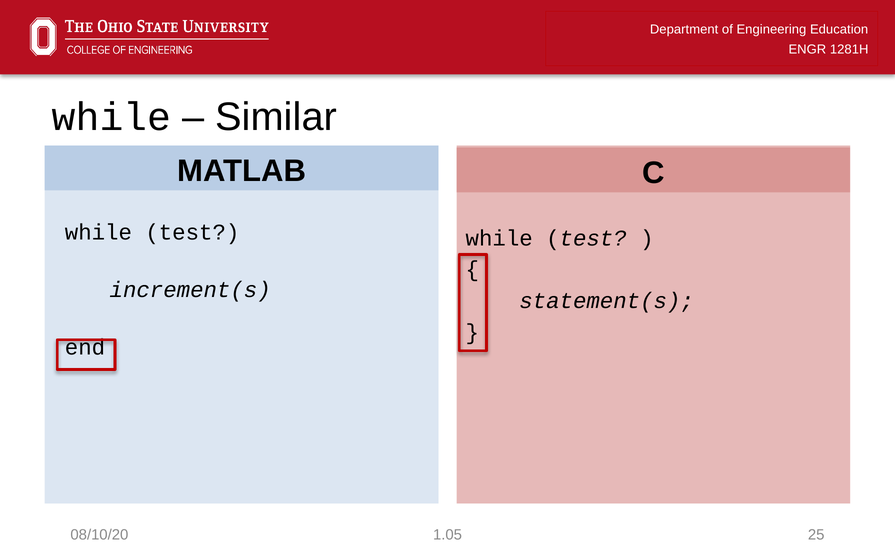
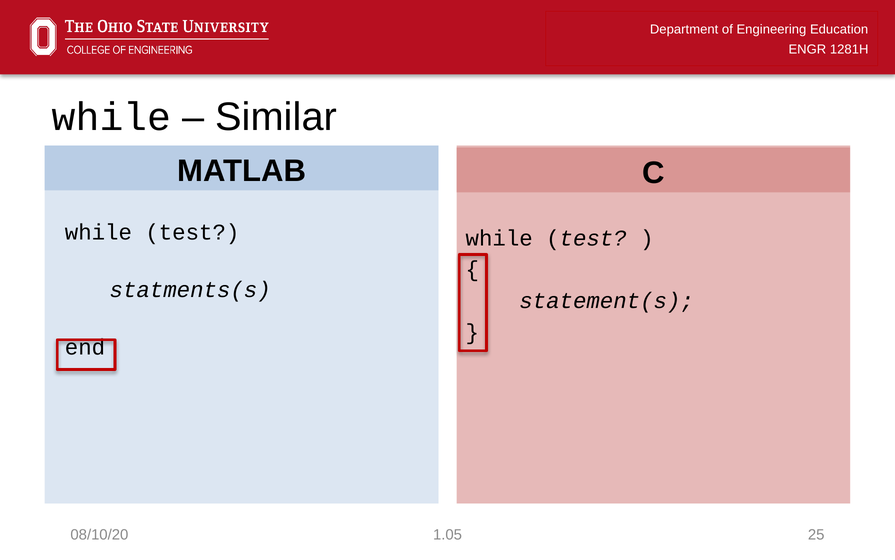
increment(s: increment(s -> statments(s
